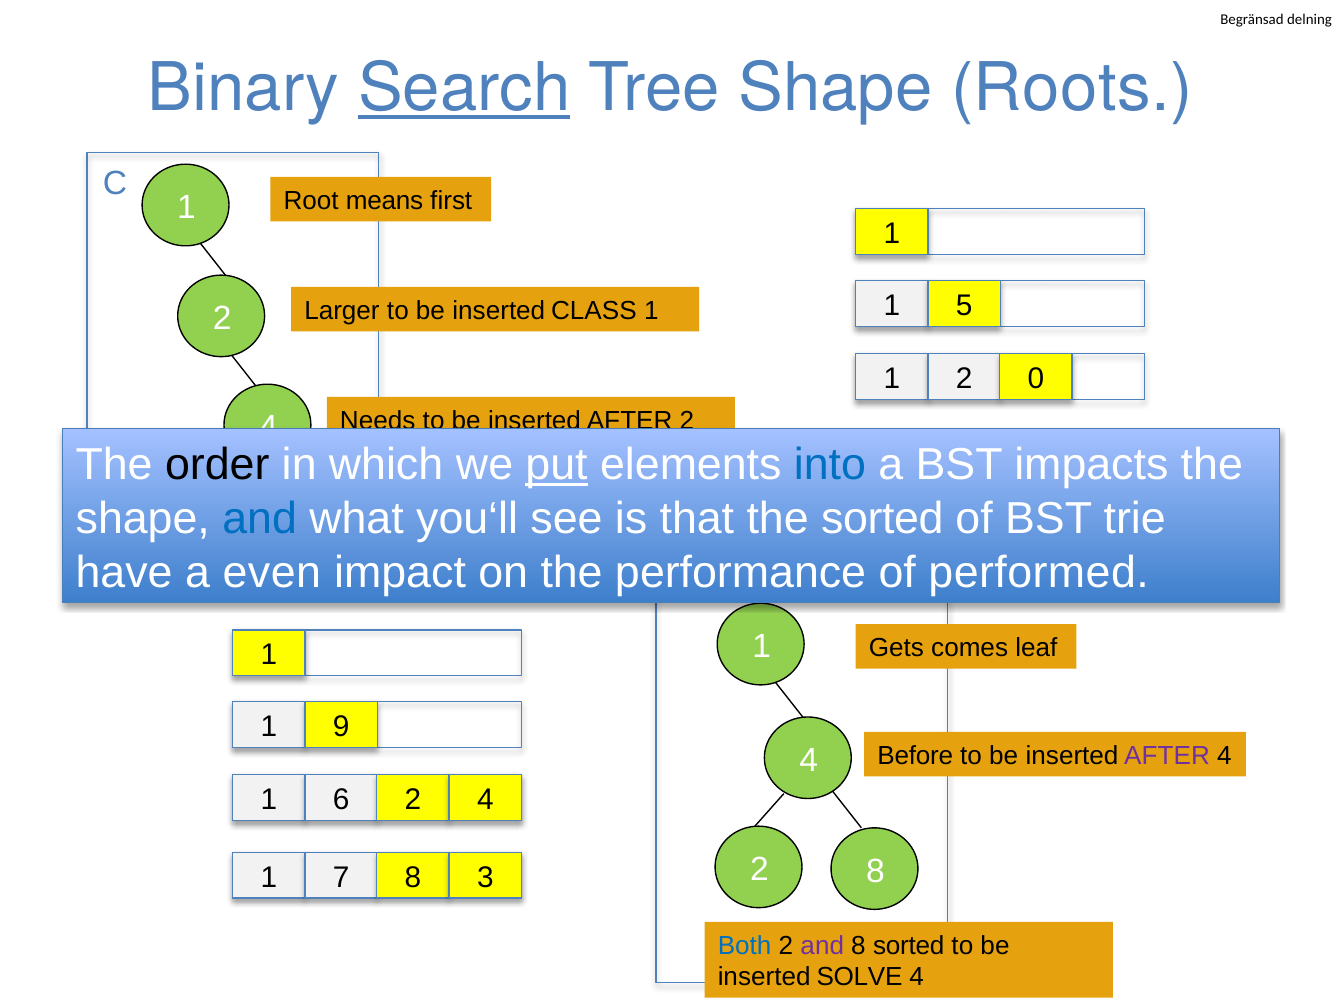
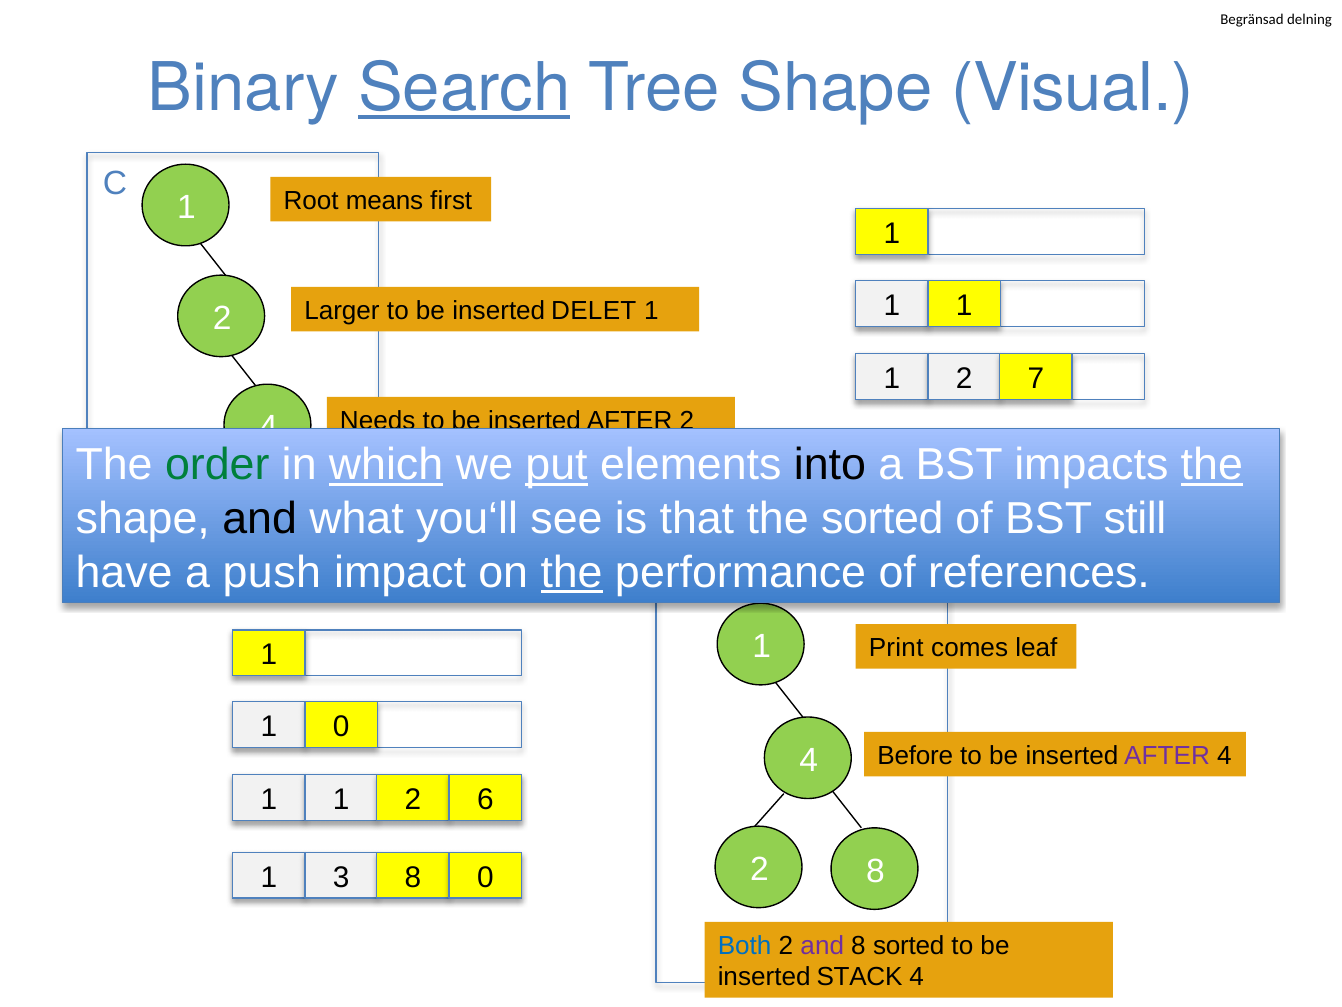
Roots: Roots -> Visual
5 at (964, 305): 5 -> 1
CLASS: CLASS -> DELET
0: 0 -> 7
order colour: black -> green
which underline: none -> present
into colour: blue -> black
the at (1212, 465) underline: none -> present
and at (260, 518) colour: blue -> black
trie: trie -> still
even: even -> push
the at (572, 572) underline: none -> present
performed: performed -> references
Gets: Gets -> Print
1 9: 9 -> 0
6 at (341, 799): 6 -> 1
4 at (485, 799): 4 -> 6
7: 7 -> 3
8 3: 3 -> 0
SOLVE: SOLVE -> STACK
